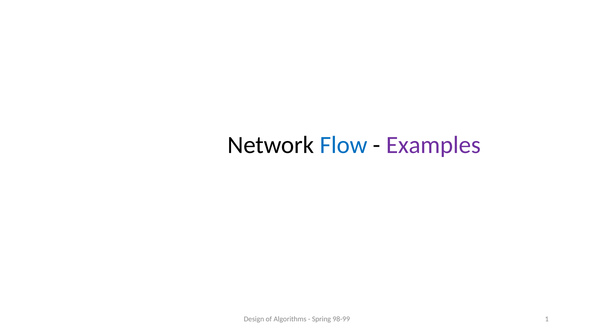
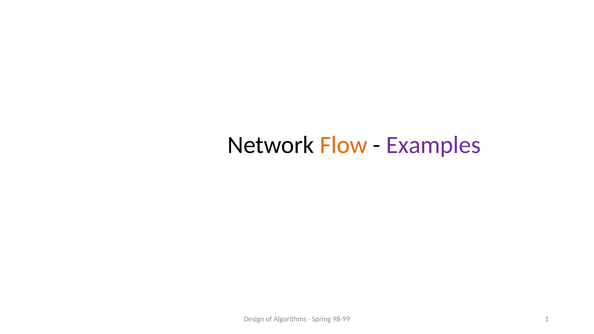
Flow colour: blue -> orange
